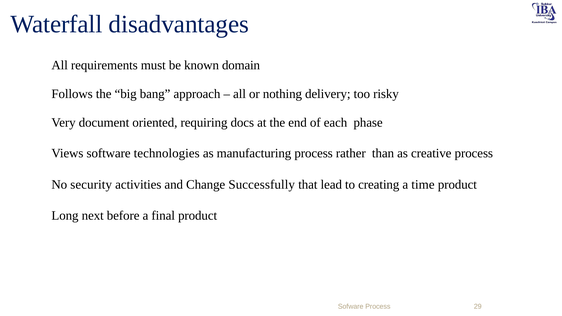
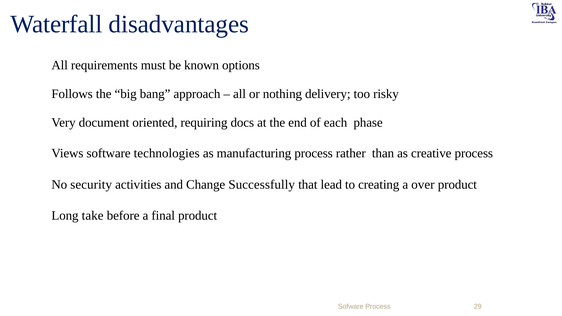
domain: domain -> options
time: time -> over
next: next -> take
